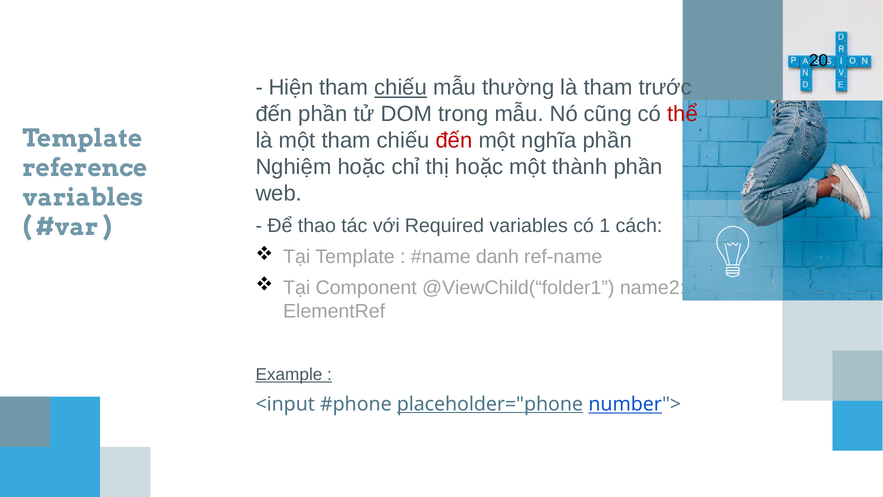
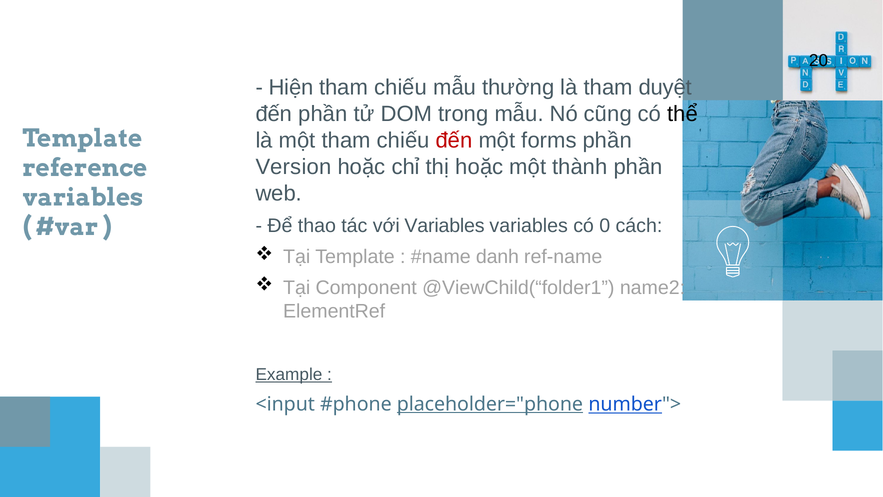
chiếu at (401, 88) underline: present -> none
trước: trước -> duyệt
thể colour: red -> black
nghĩa: nghĩa -> forms
Nghiệm: Nghiệm -> Version
với Required: Required -> Variables
1: 1 -> 0
